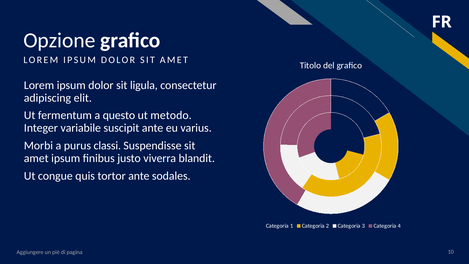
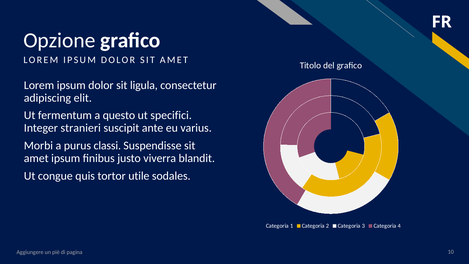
metodo: metodo -> specifici
variabile: variabile -> stranieri
tortor ante: ante -> utile
